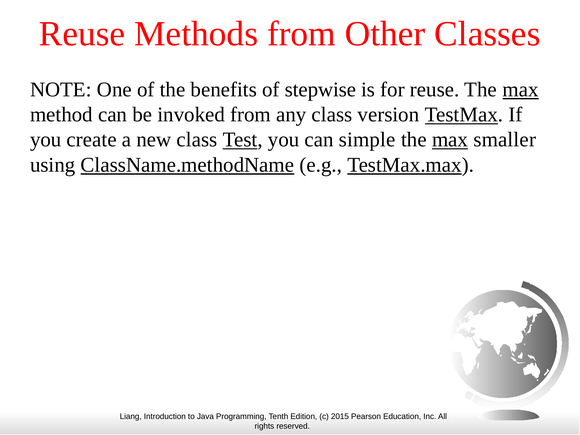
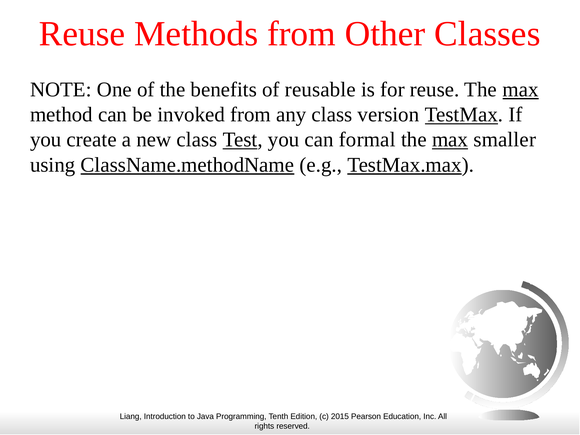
stepwise: stepwise -> reusable
simple: simple -> formal
